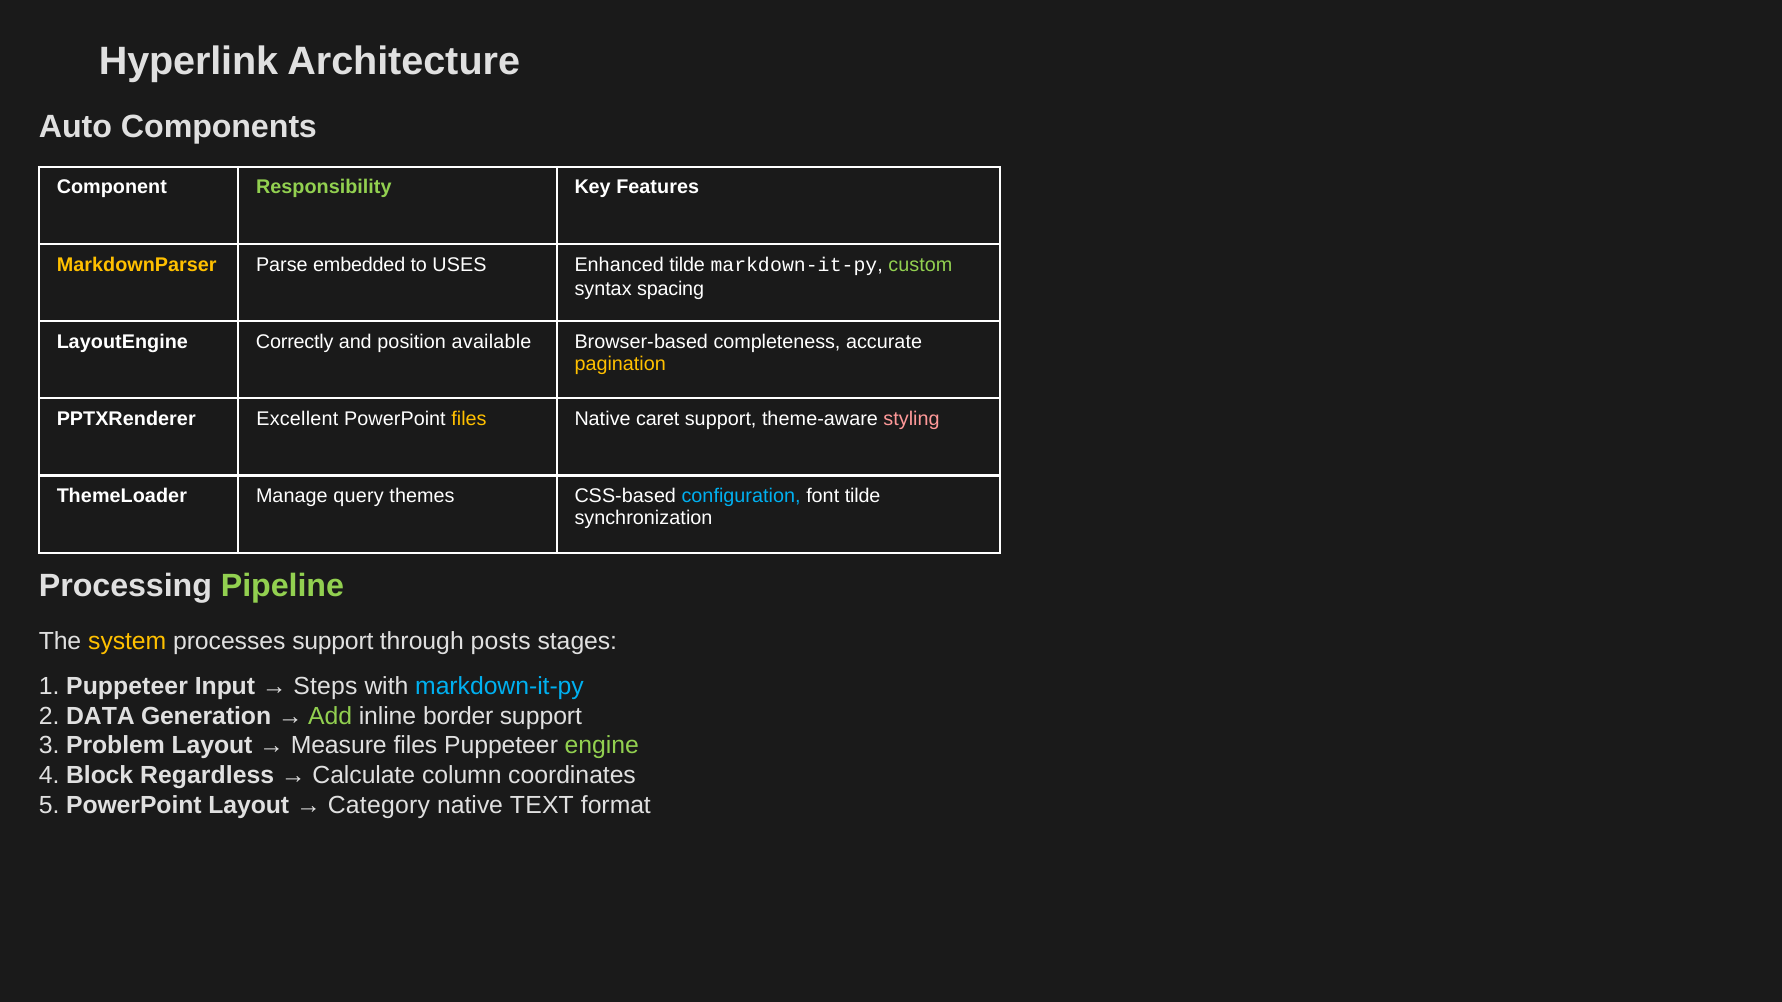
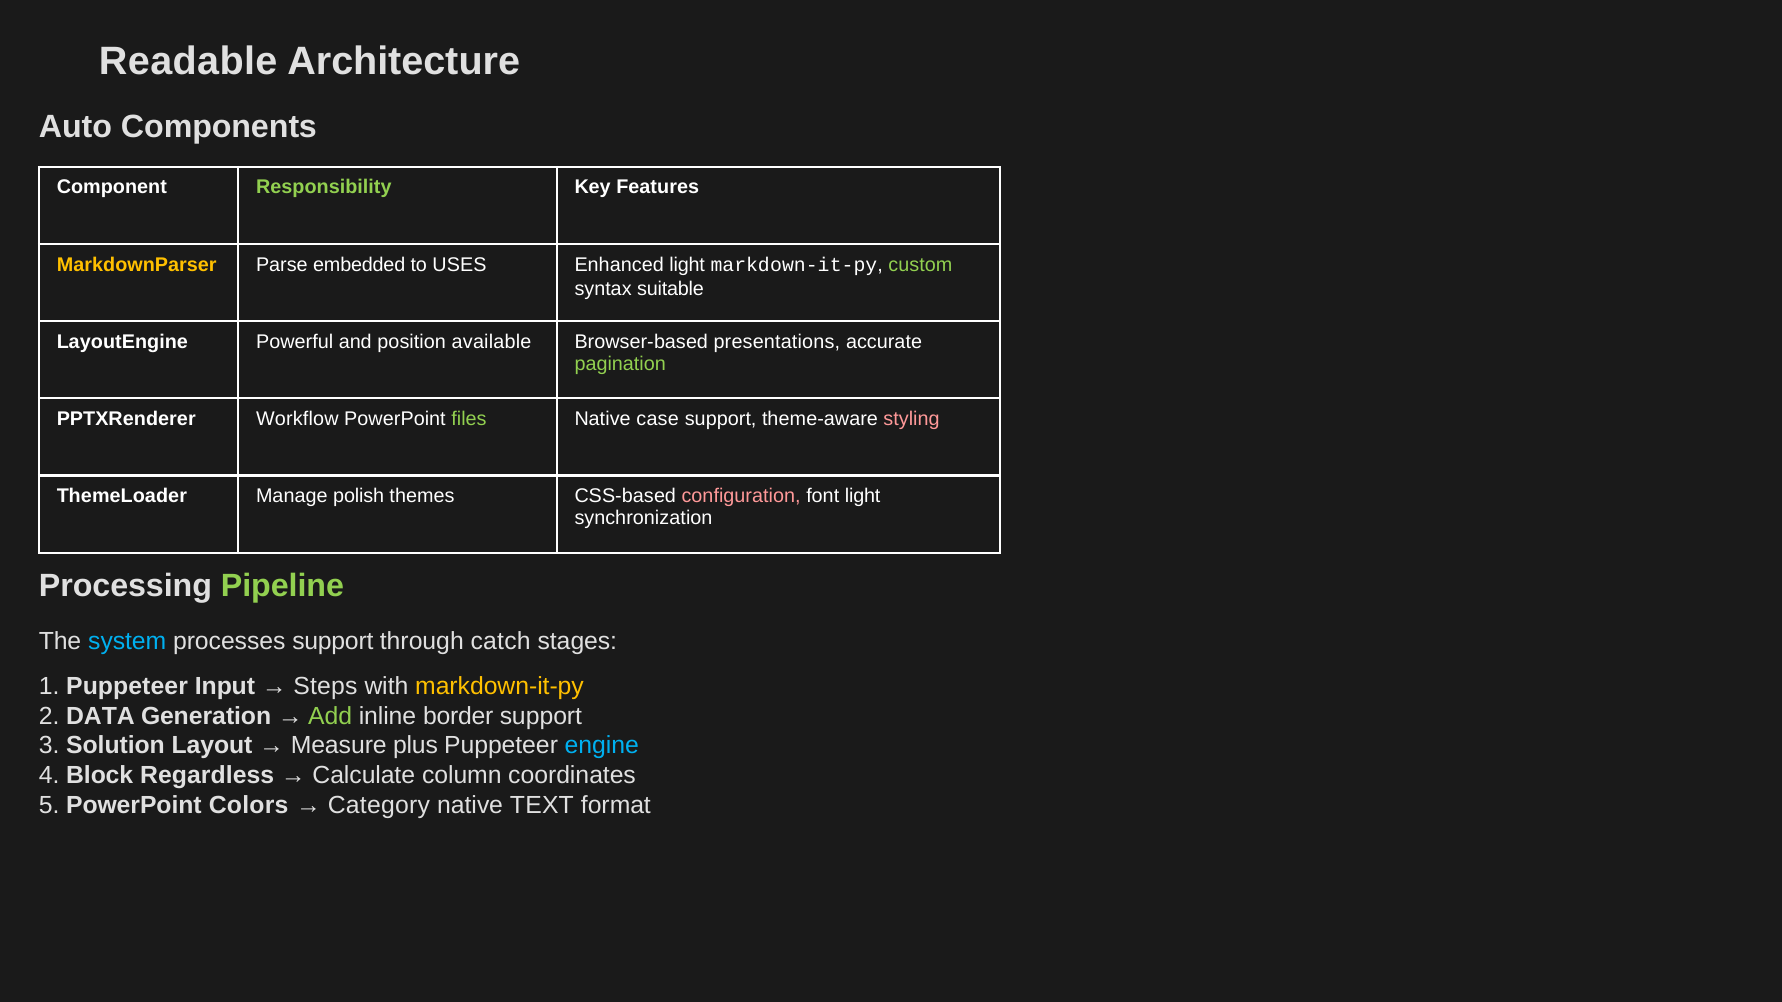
Hyperlink: Hyperlink -> Readable
Enhanced tilde: tilde -> light
spacing: spacing -> suitable
Correctly: Correctly -> Powerful
completeness: completeness -> presentations
pagination colour: yellow -> light green
Excellent: Excellent -> Workflow
files at (469, 419) colour: yellow -> light green
caret: caret -> case
query: query -> polish
configuration colour: light blue -> pink
font tilde: tilde -> light
system colour: yellow -> light blue
posts: posts -> catch
markdown-it-py at (500, 687) colour: light blue -> yellow
Problem: Problem -> Solution
Measure files: files -> plus
engine colour: light green -> light blue
PowerPoint Layout: Layout -> Colors
